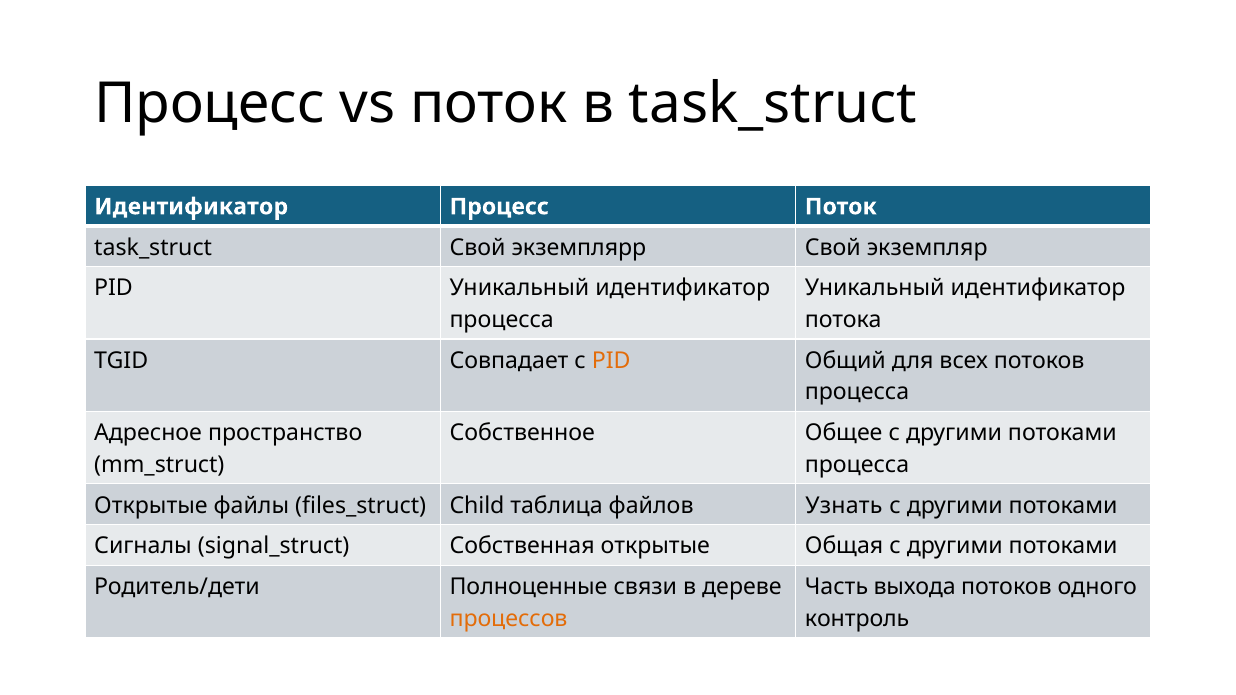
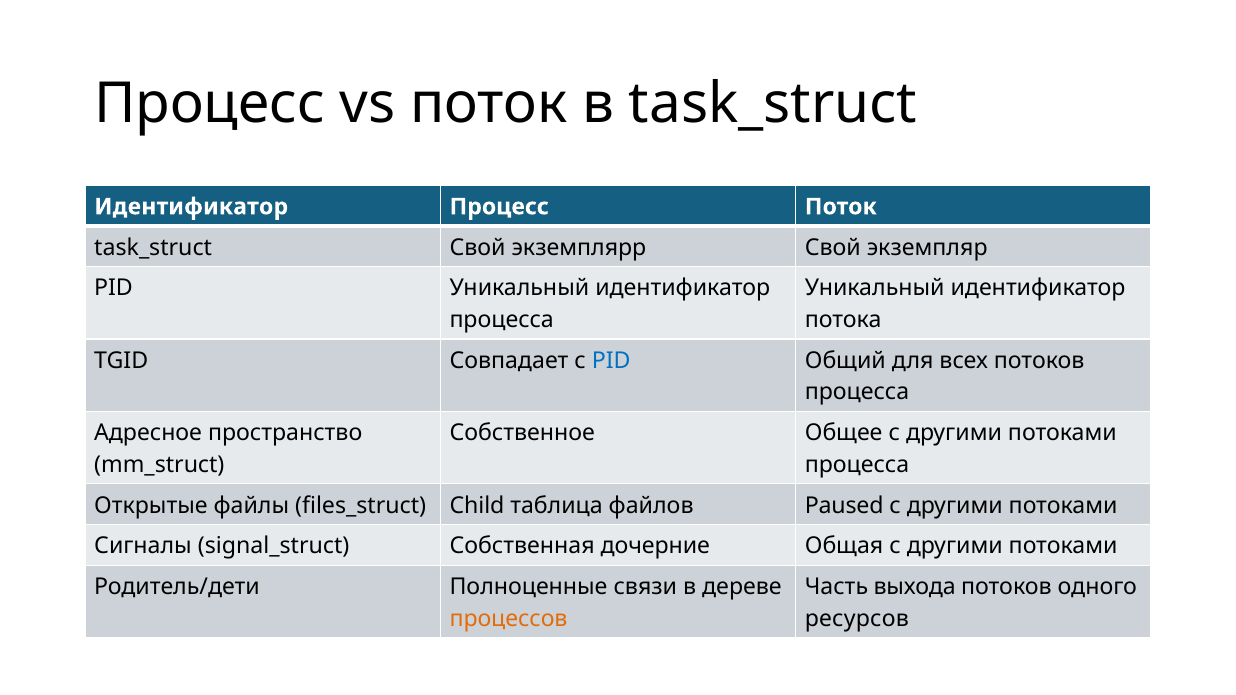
PID at (611, 361) colour: orange -> blue
Узнать: Узнать -> Paused
Собственная открытые: открытые -> дочерние
контроль: контроль -> ресурсов
